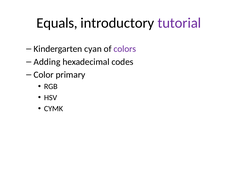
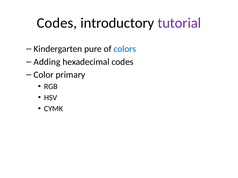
Equals at (57, 23): Equals -> Codes
cyan: cyan -> pure
colors colour: purple -> blue
